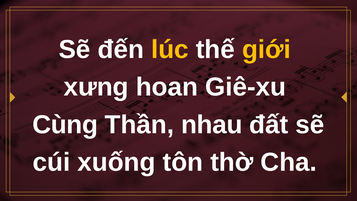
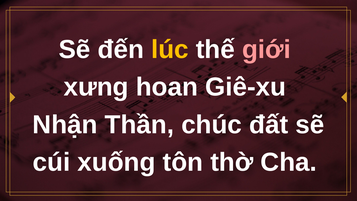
giới colour: yellow -> pink
Cùng: Cùng -> Nhận
nhau: nhau -> chúc
